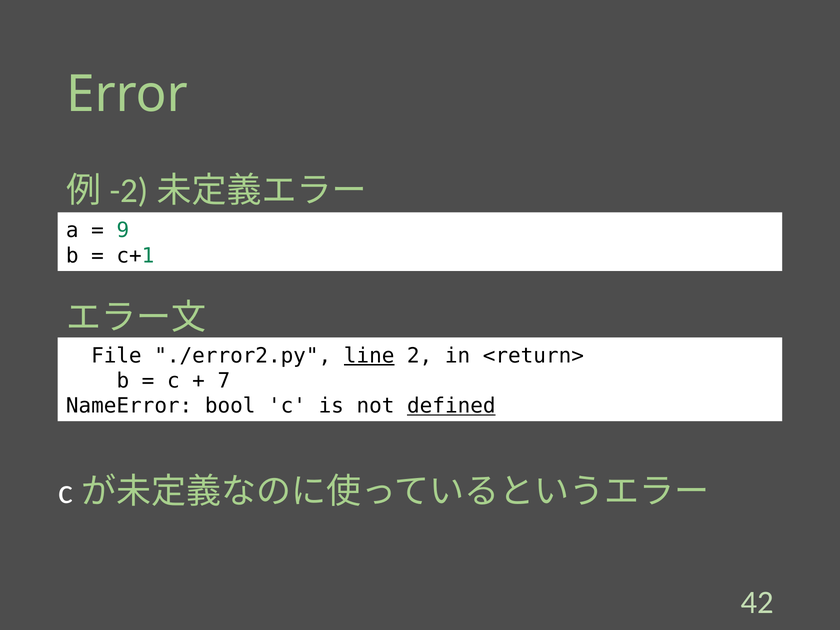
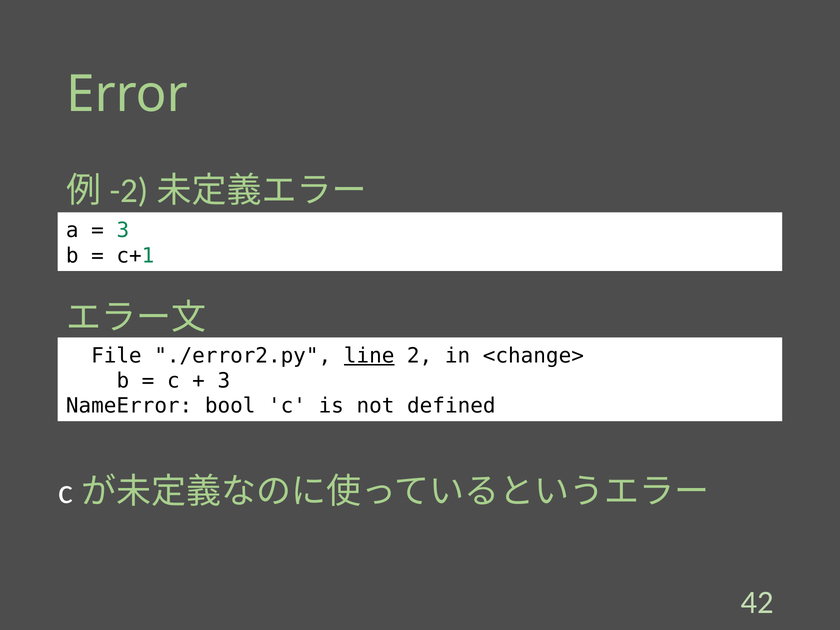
9 at (123, 231): 9 -> 3
<return>: <return> -> <change>
7 at (224, 381): 7 -> 3
defined underline: present -> none
